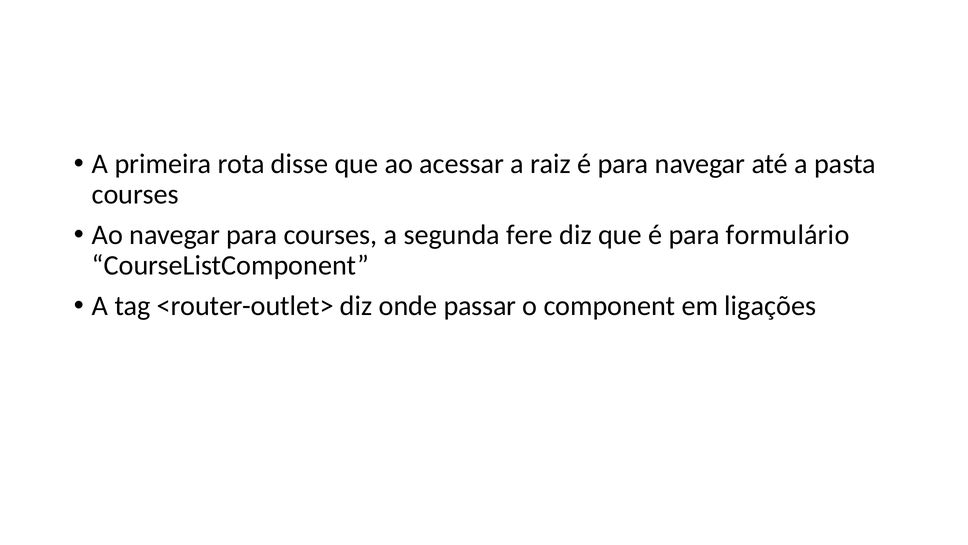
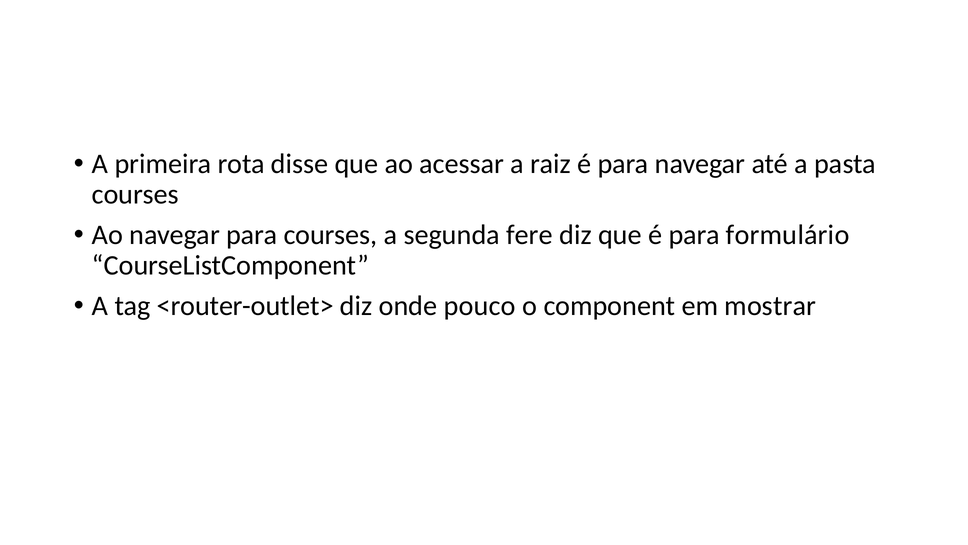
passar: passar -> pouco
ligações: ligações -> mostrar
